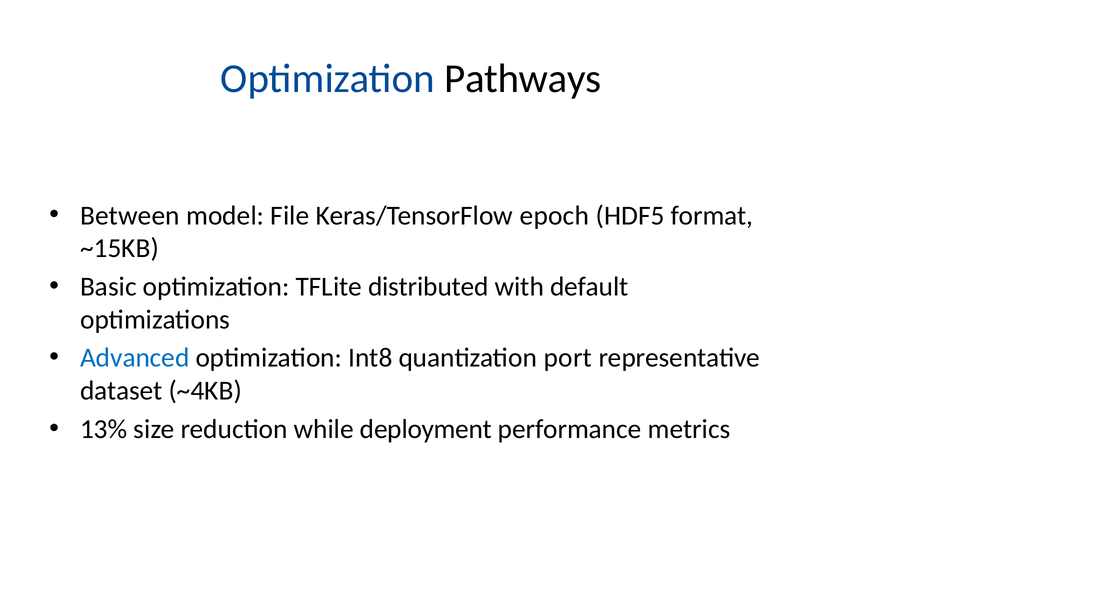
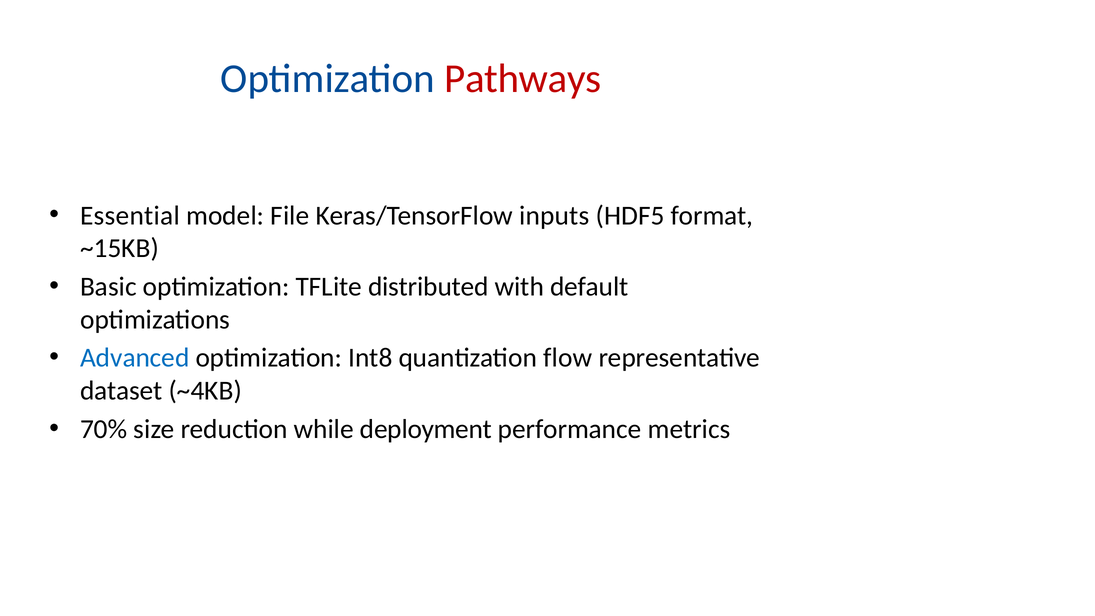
Pathways colour: black -> red
Between: Between -> Essential
epoch: epoch -> inputs
port: port -> flow
13%: 13% -> 70%
